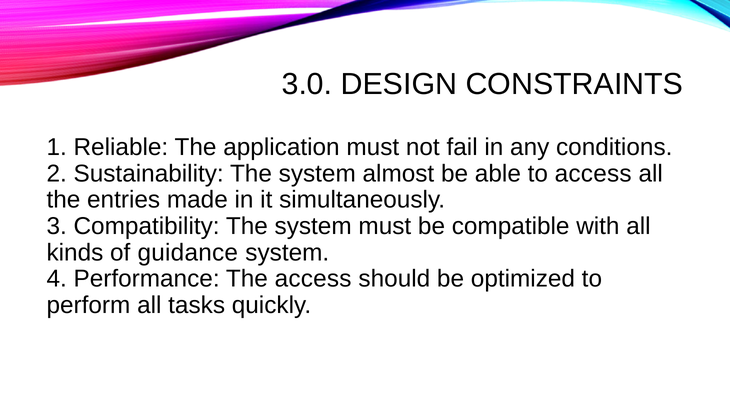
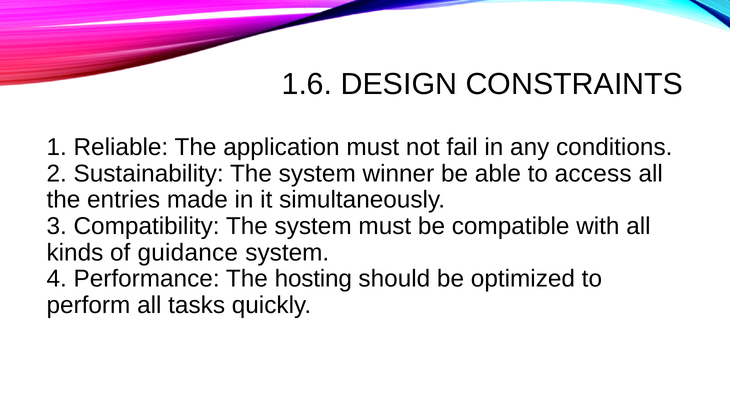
3.0: 3.0 -> 1.6
almost: almost -> winner
The access: access -> hosting
